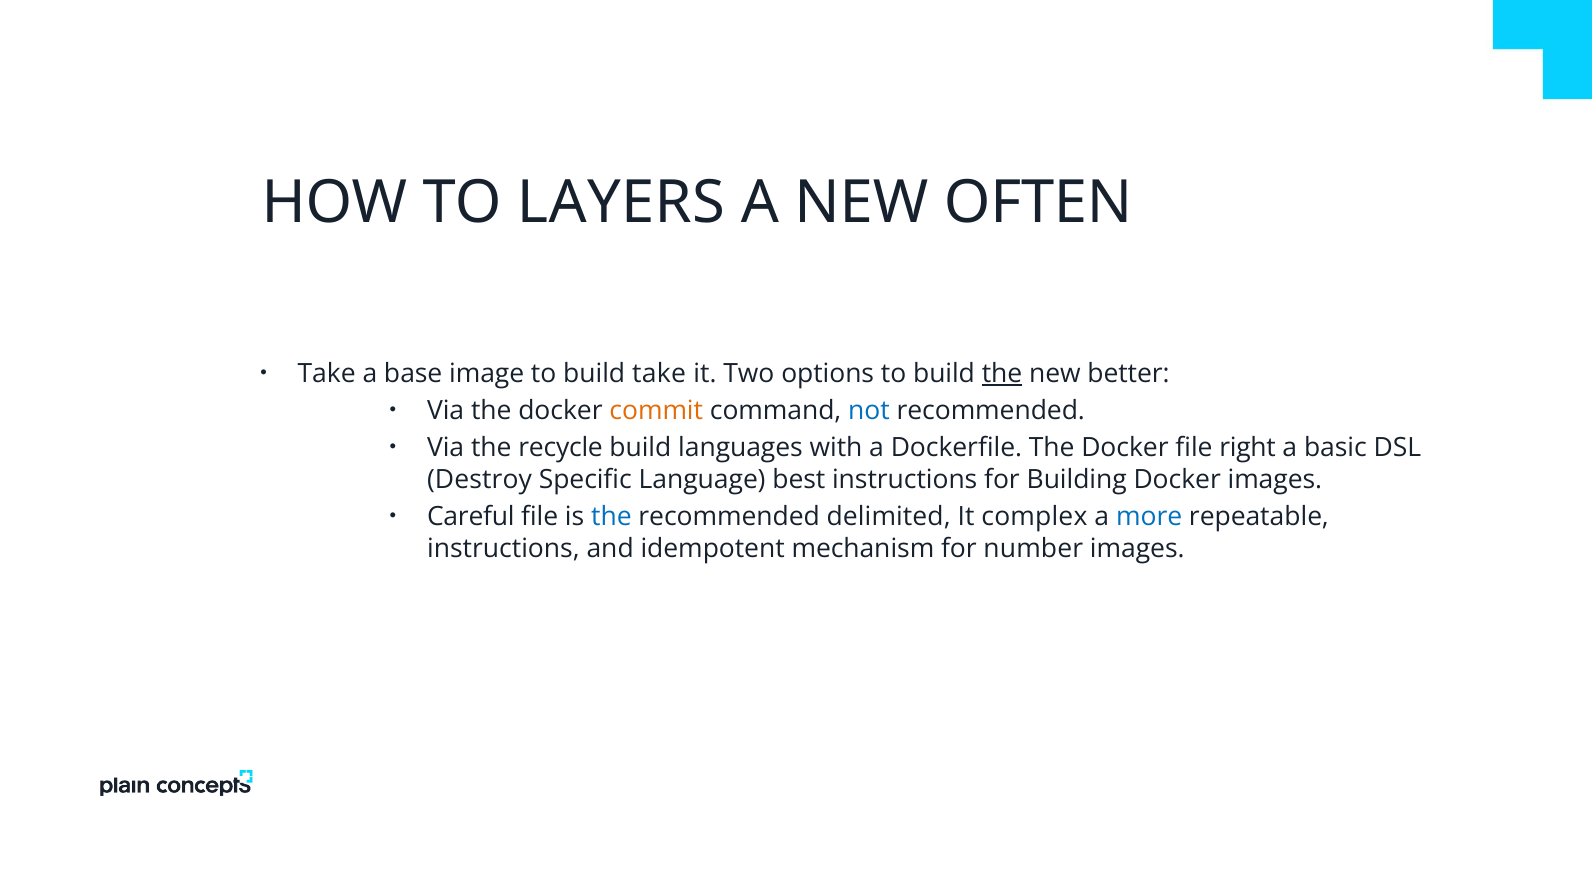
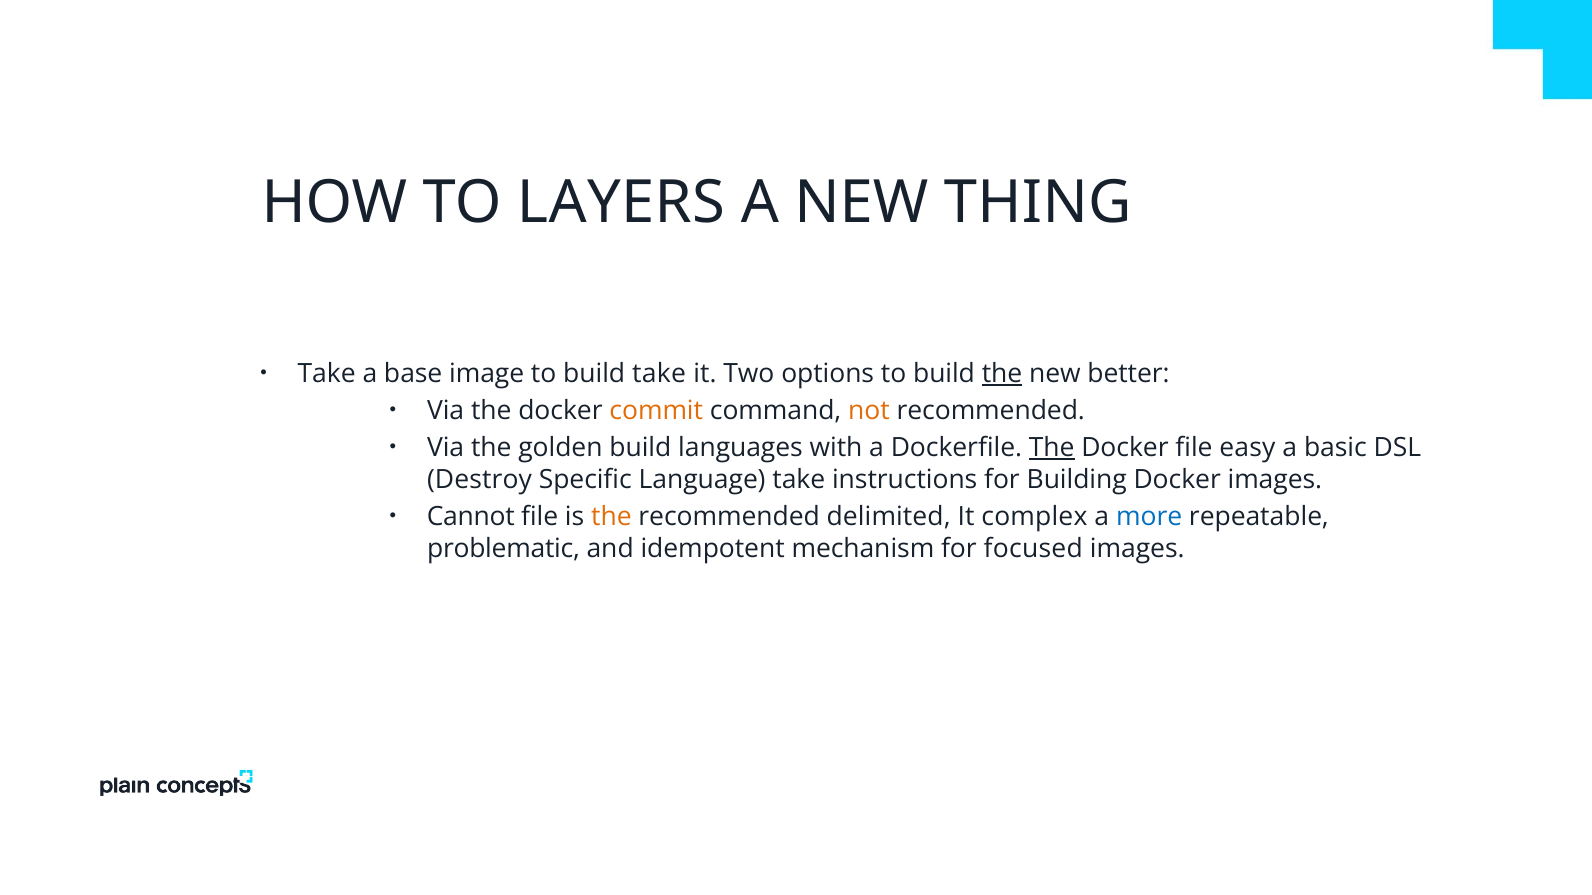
OFTEN: OFTEN -> THING
not colour: blue -> orange
recycle: recycle -> golden
The at (1052, 448) underline: none -> present
right: right -> easy
Language best: best -> take
Careful: Careful -> Cannot
the at (611, 517) colour: blue -> orange
instructions at (503, 549): instructions -> problematic
number: number -> focused
